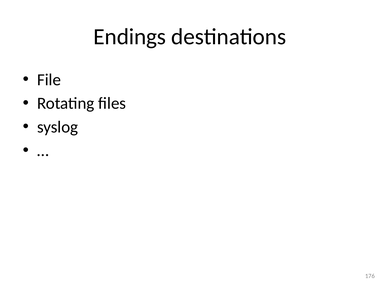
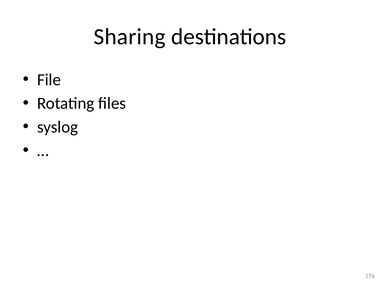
Endings: Endings -> Sharing
